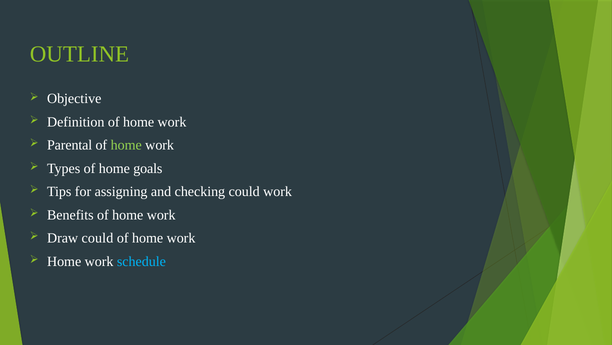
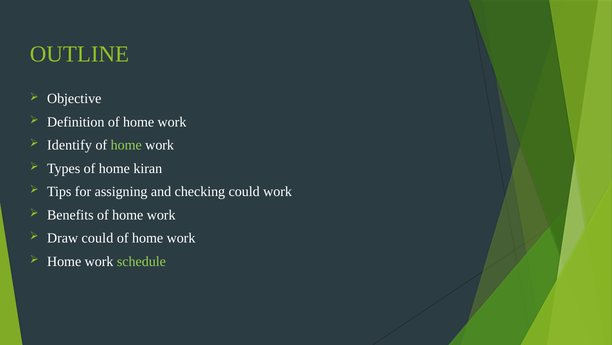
Parental: Parental -> Identify
goals: goals -> kiran
schedule colour: light blue -> light green
